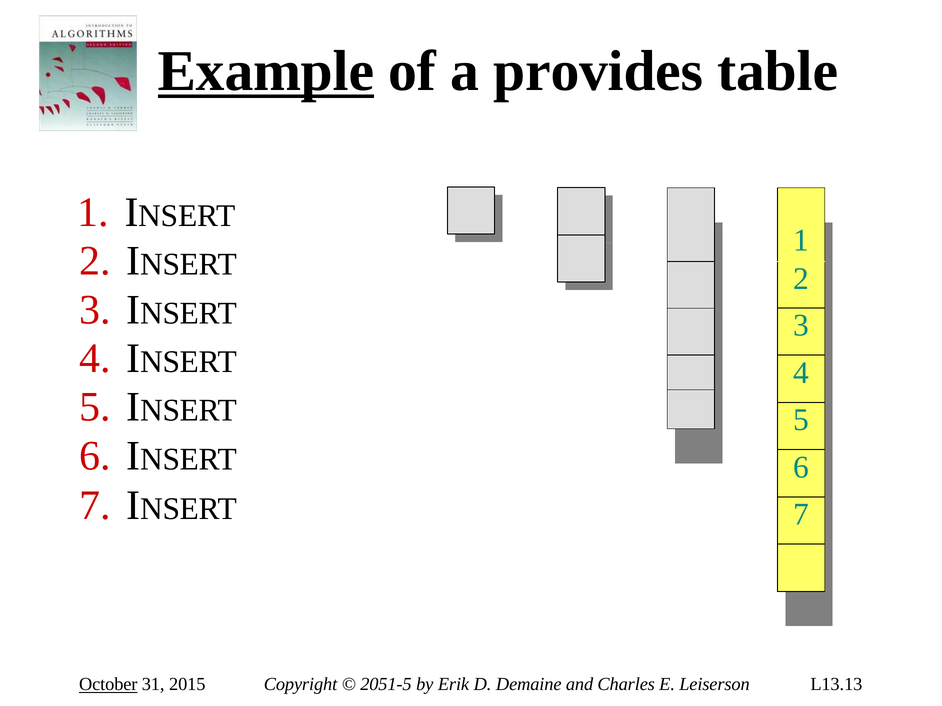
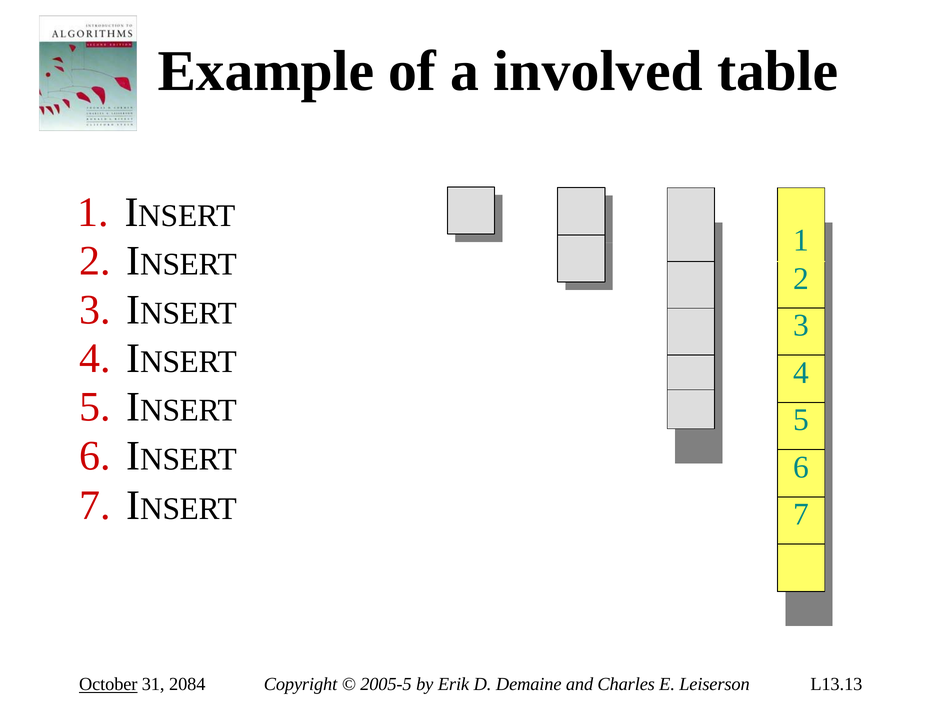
Example underline: present -> none
provides: provides -> involved
2015: 2015 -> 2084
2051-5: 2051-5 -> 2005-5
